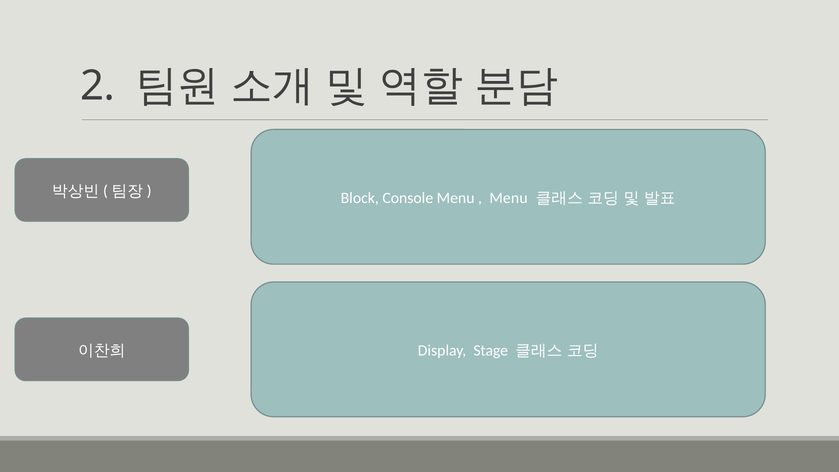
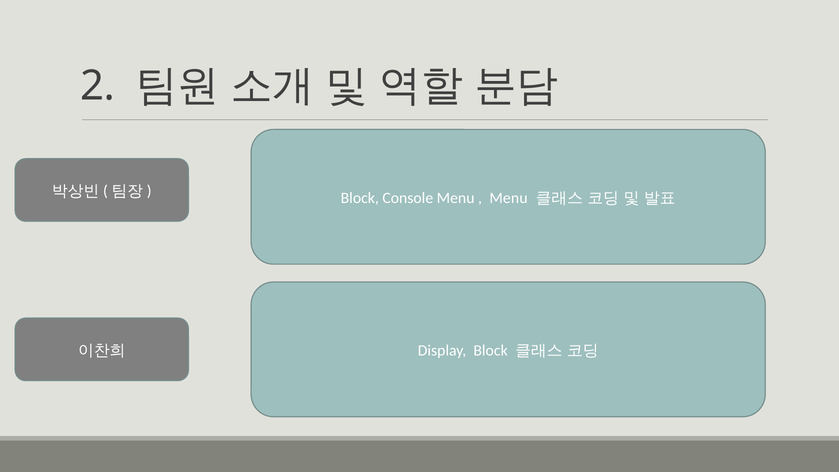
Display Stage: Stage -> Block
